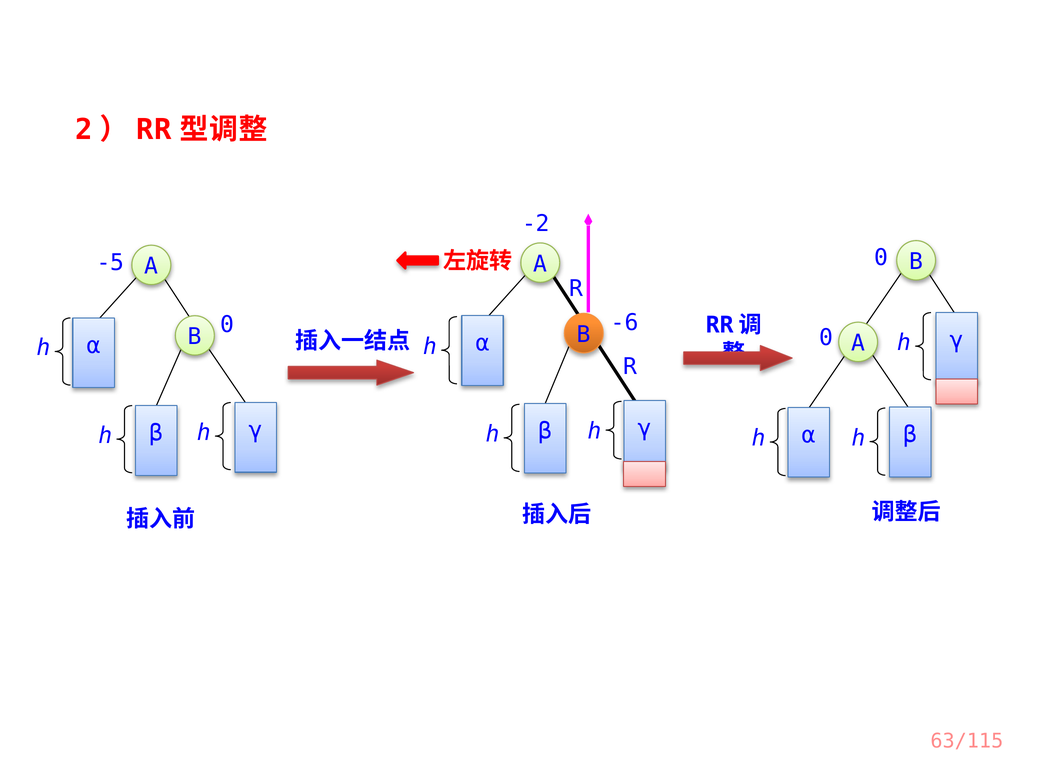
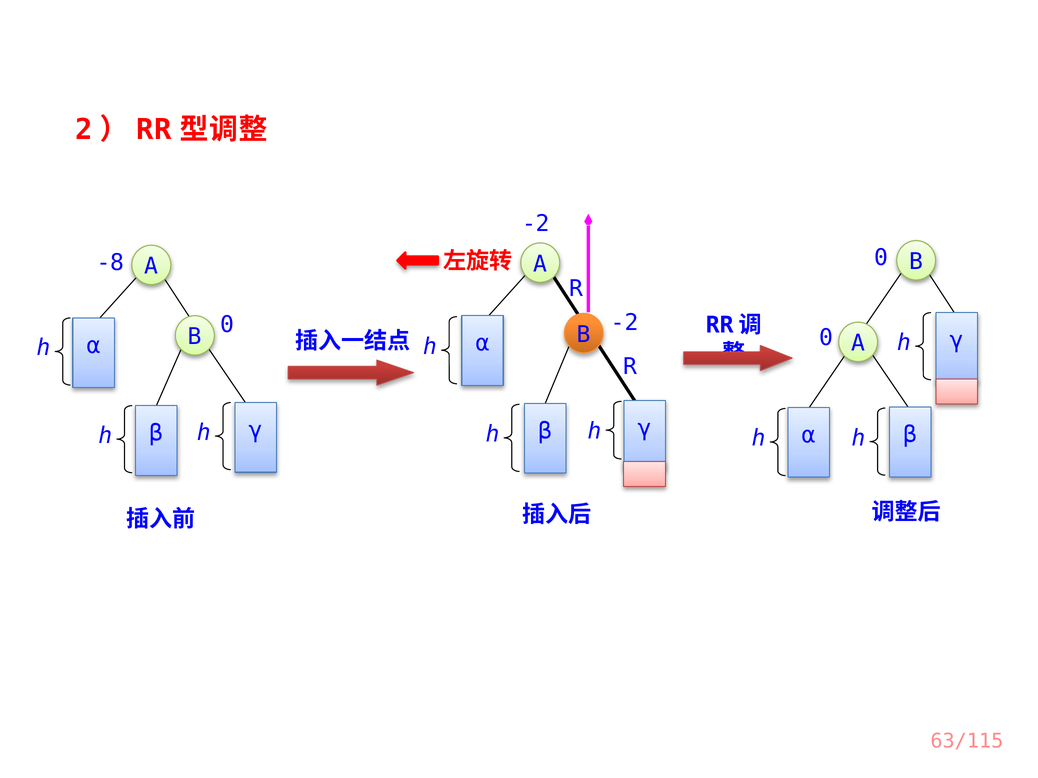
-5: -5 -> -8
-6 at (625, 323): -6 -> -2
